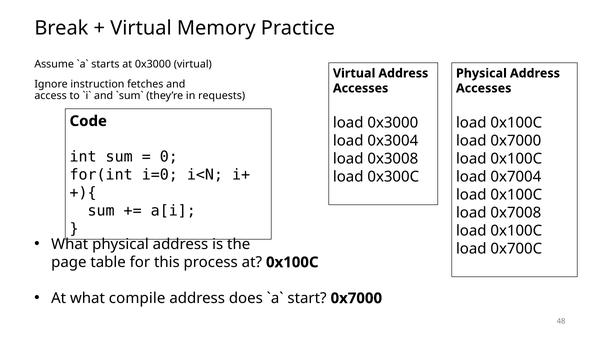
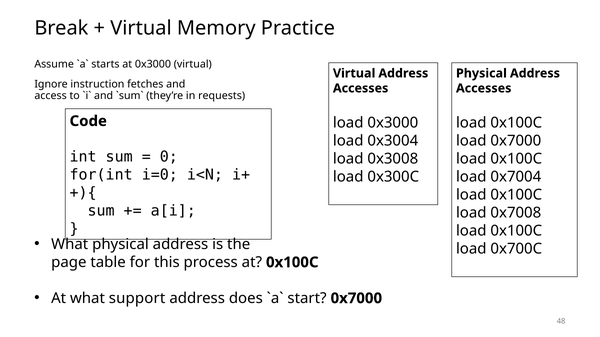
compile: compile -> support
